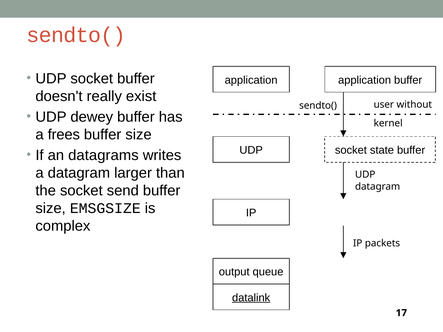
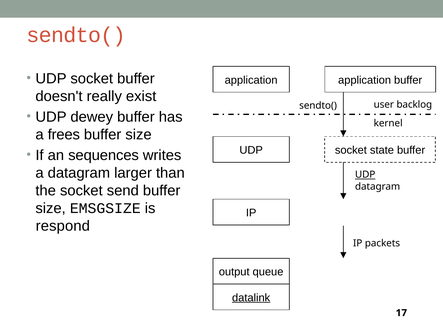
without: without -> backlog
datagrams: datagrams -> sequences
UDP at (365, 175) underline: none -> present
complex: complex -> respond
